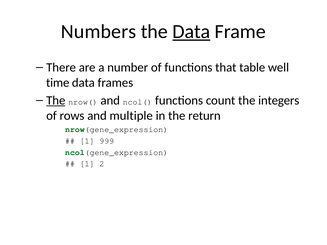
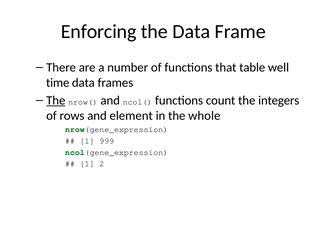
Numbers: Numbers -> Enforcing
Data at (191, 32) underline: present -> none
multiple: multiple -> element
return: return -> whole
